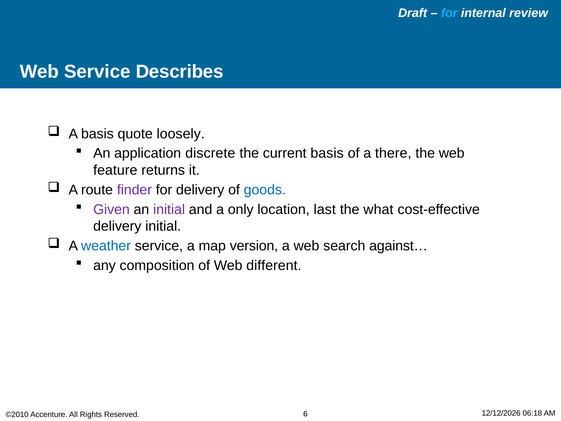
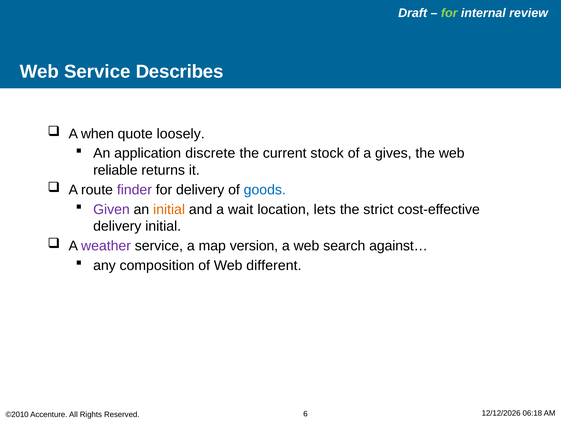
for at (449, 13) colour: light blue -> light green
A basis: basis -> when
current basis: basis -> stock
there: there -> gives
feature: feature -> reliable
initial at (169, 209) colour: purple -> orange
only: only -> wait
last: last -> lets
what: what -> strict
weather colour: blue -> purple
